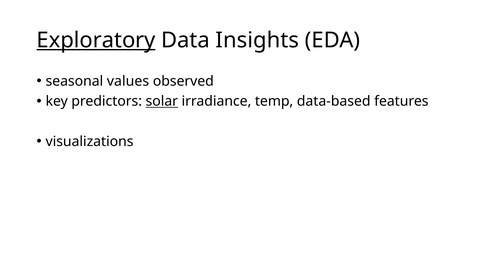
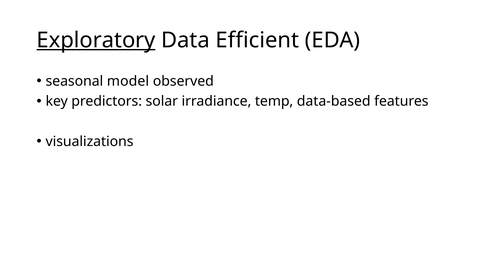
Insights: Insights -> Efficient
values: values -> model
solar underline: present -> none
